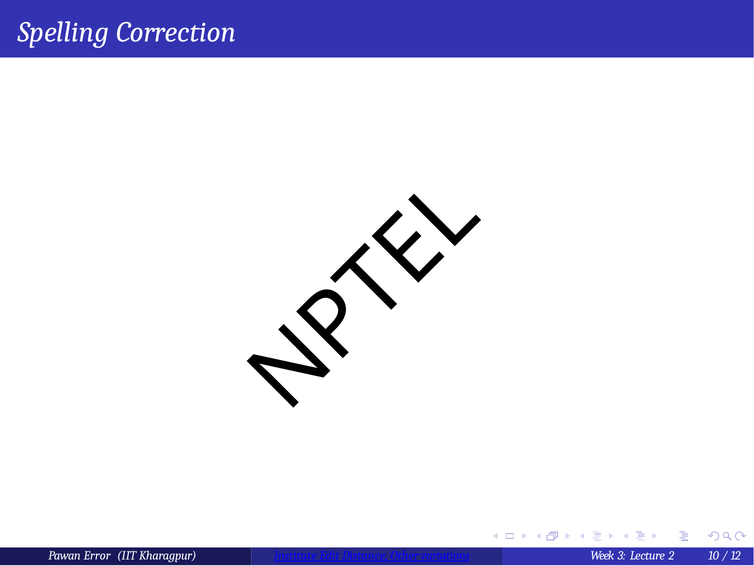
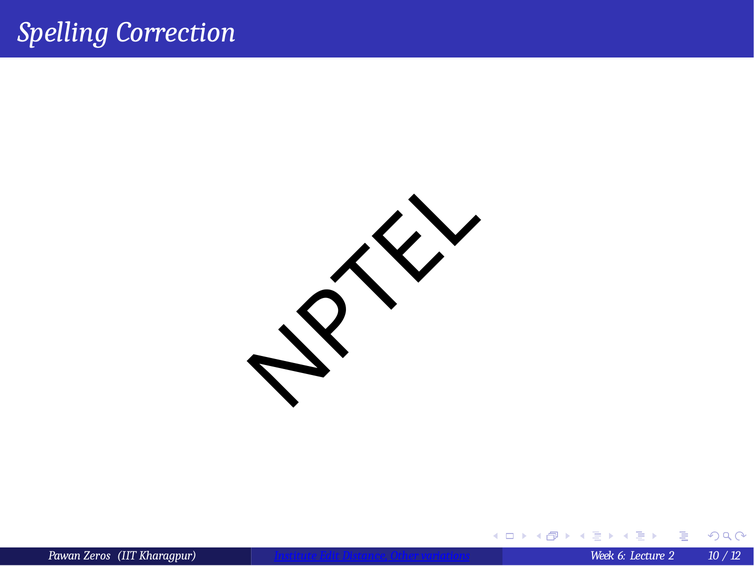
Error: Error -> Zeros
3: 3 -> 6
